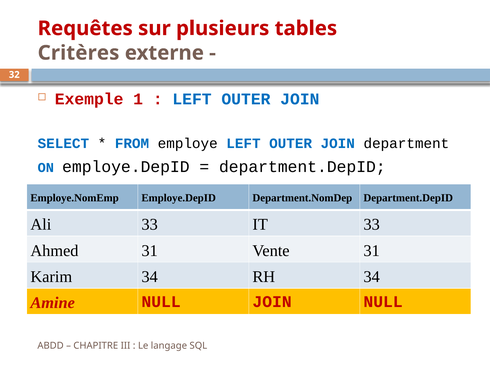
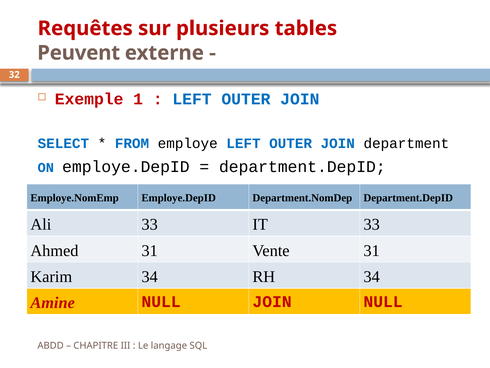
Critères: Critères -> Peuvent
